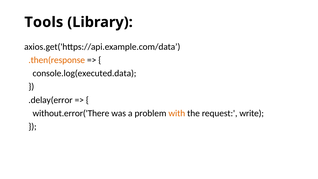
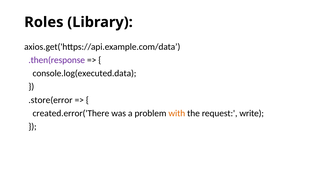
Tools: Tools -> Roles
.then(response colour: orange -> purple
.delay(error: .delay(error -> .store(error
without.error('There: without.error('There -> created.error('There
